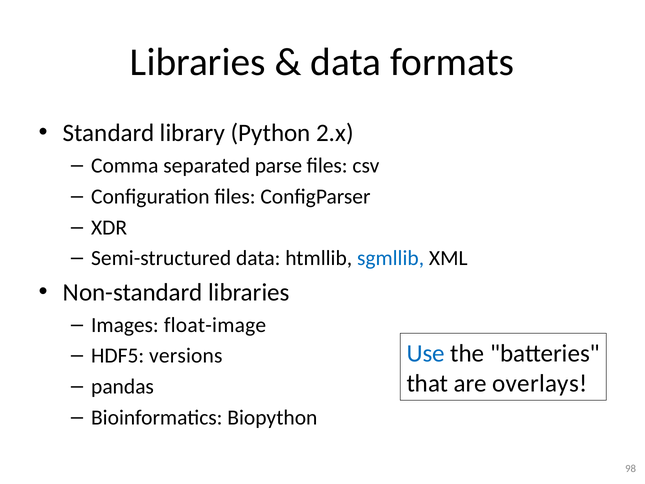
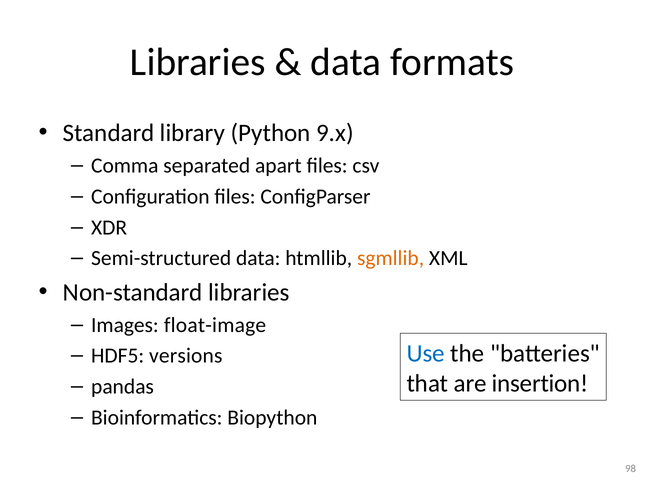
2.x: 2.x -> 9.x
parse: parse -> apart
sgmllib colour: blue -> orange
overlays: overlays -> insertion
